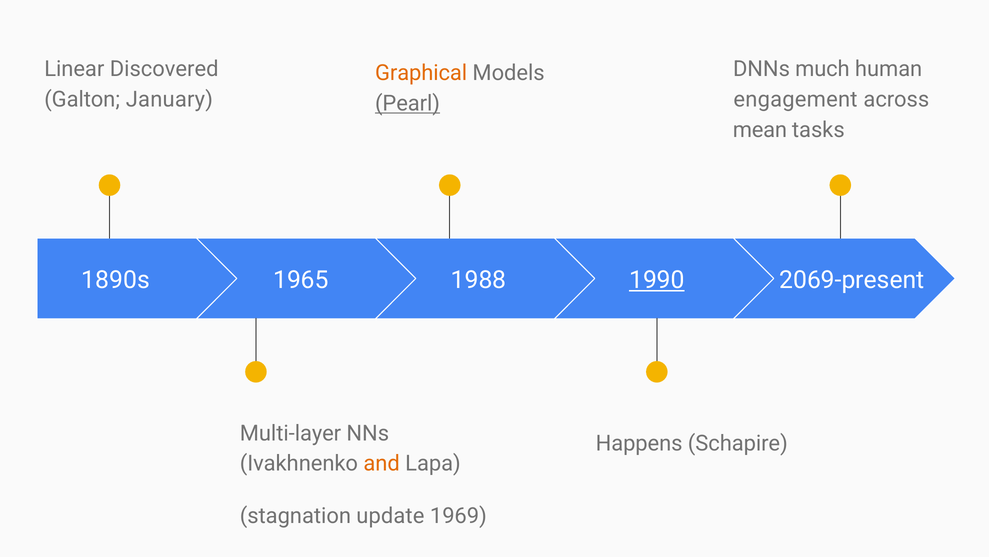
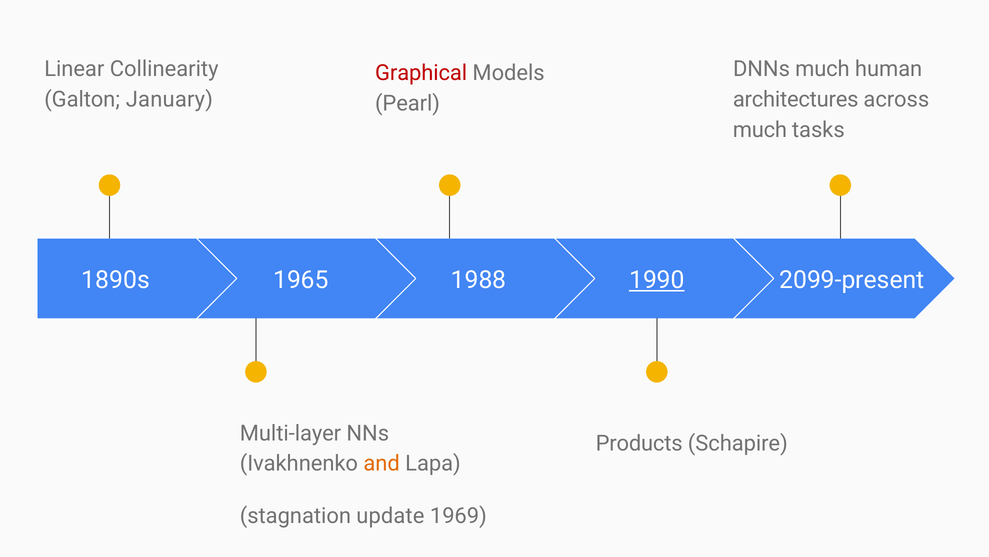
Discovered: Discovered -> Collinearity
Graphical colour: orange -> red
engagement: engagement -> architectures
Pearl underline: present -> none
mean at (760, 130): mean -> much
2069-present: 2069-present -> 2099-present
Happens: Happens -> Products
